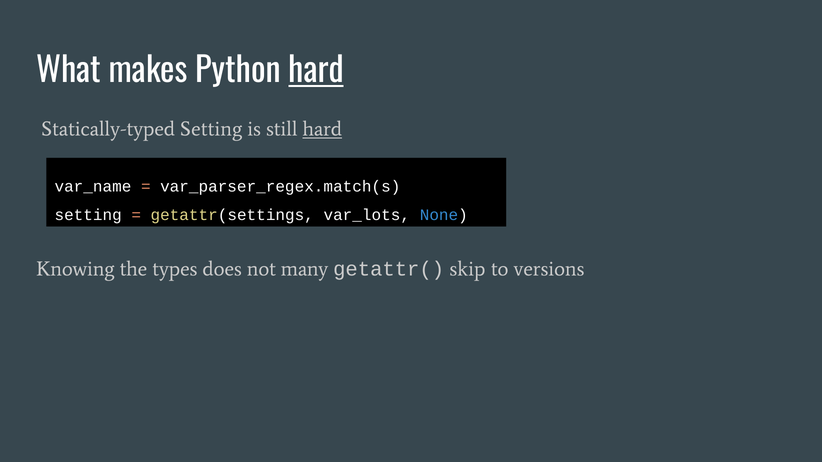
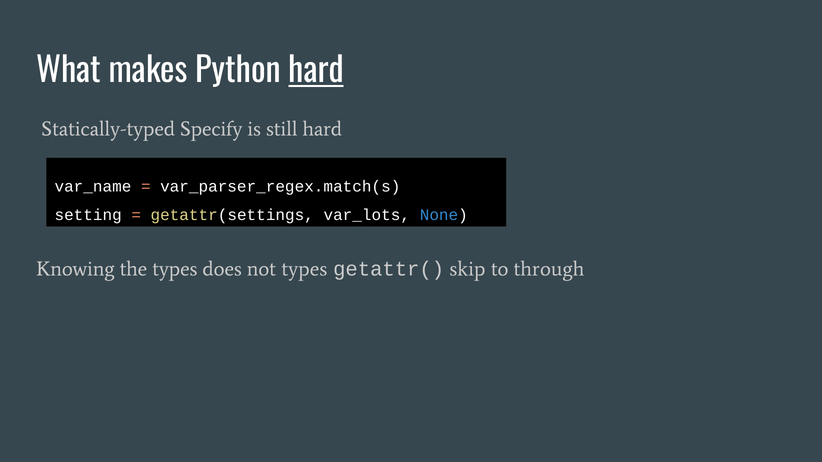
Statically-typed Setting: Setting -> Specify
hard at (322, 129) underline: present -> none
not many: many -> types
versions: versions -> through
